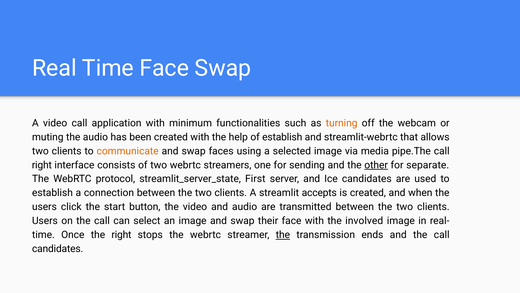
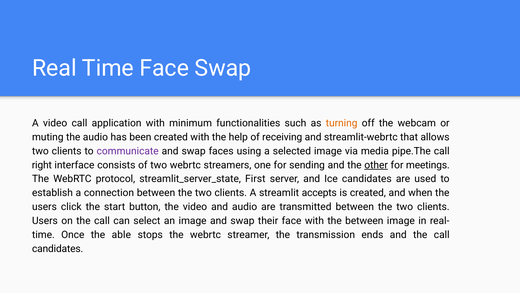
of establish: establish -> receiving
communicate colour: orange -> purple
separate: separate -> meetings
the involved: involved -> between
the right: right -> able
the at (283, 234) underline: present -> none
